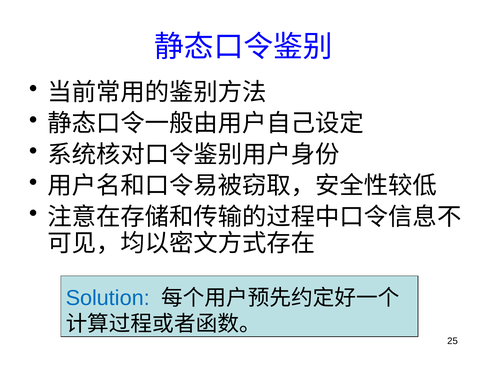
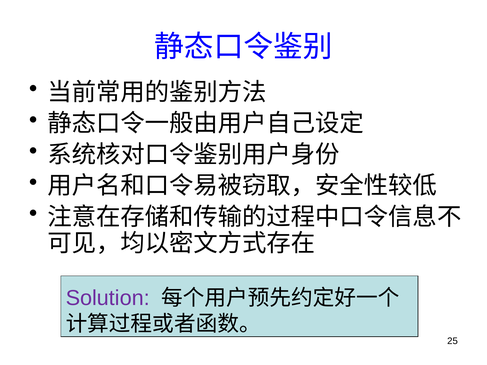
Solution colour: blue -> purple
